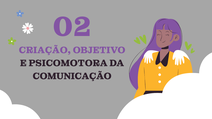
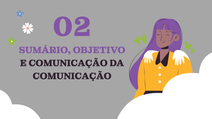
CRIAÇÃO: CRIAÇÃO -> SUMÁRIO
E PSICOMOTORA: PSICOMOTORA -> COMUNICAÇÃO
